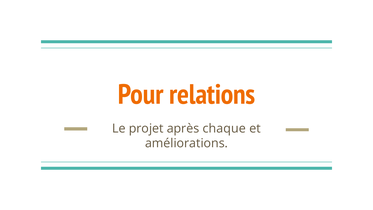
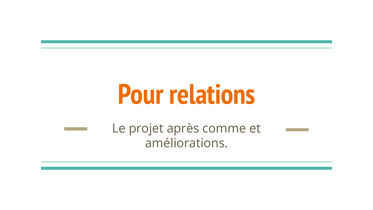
chaque: chaque -> comme
